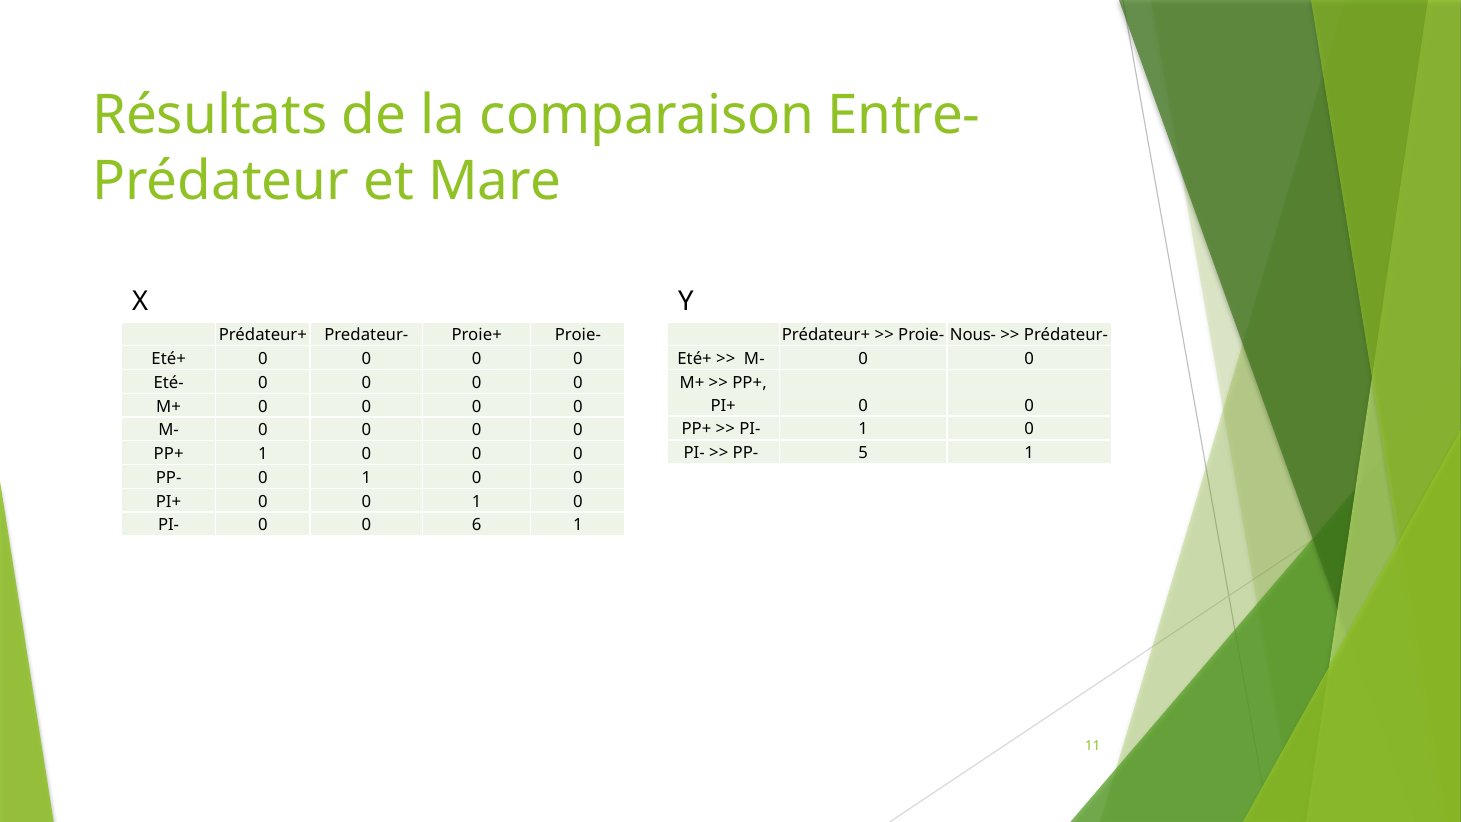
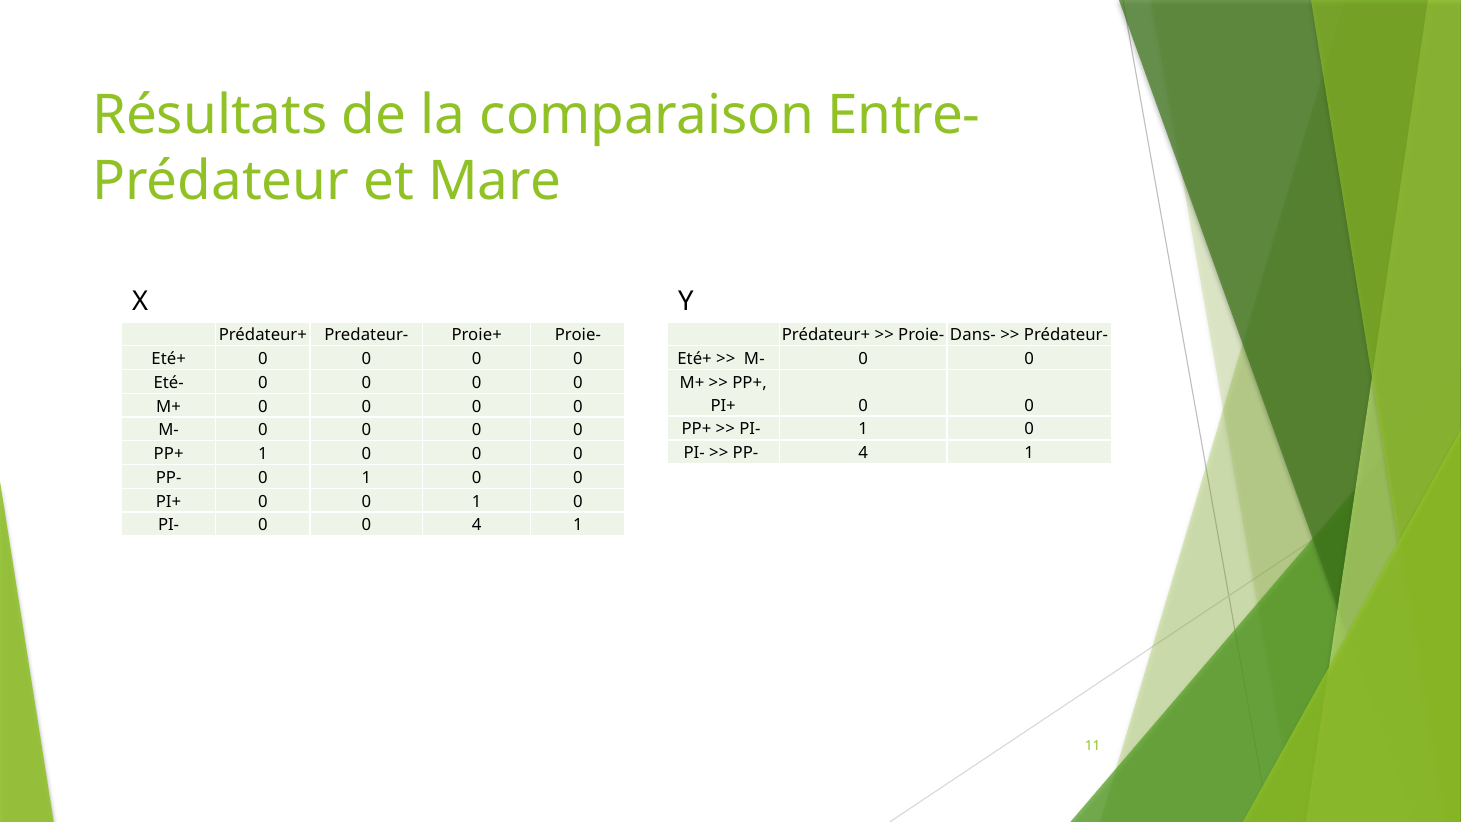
Nous-: Nous- -> Dans-
PP- 5: 5 -> 4
0 6: 6 -> 4
